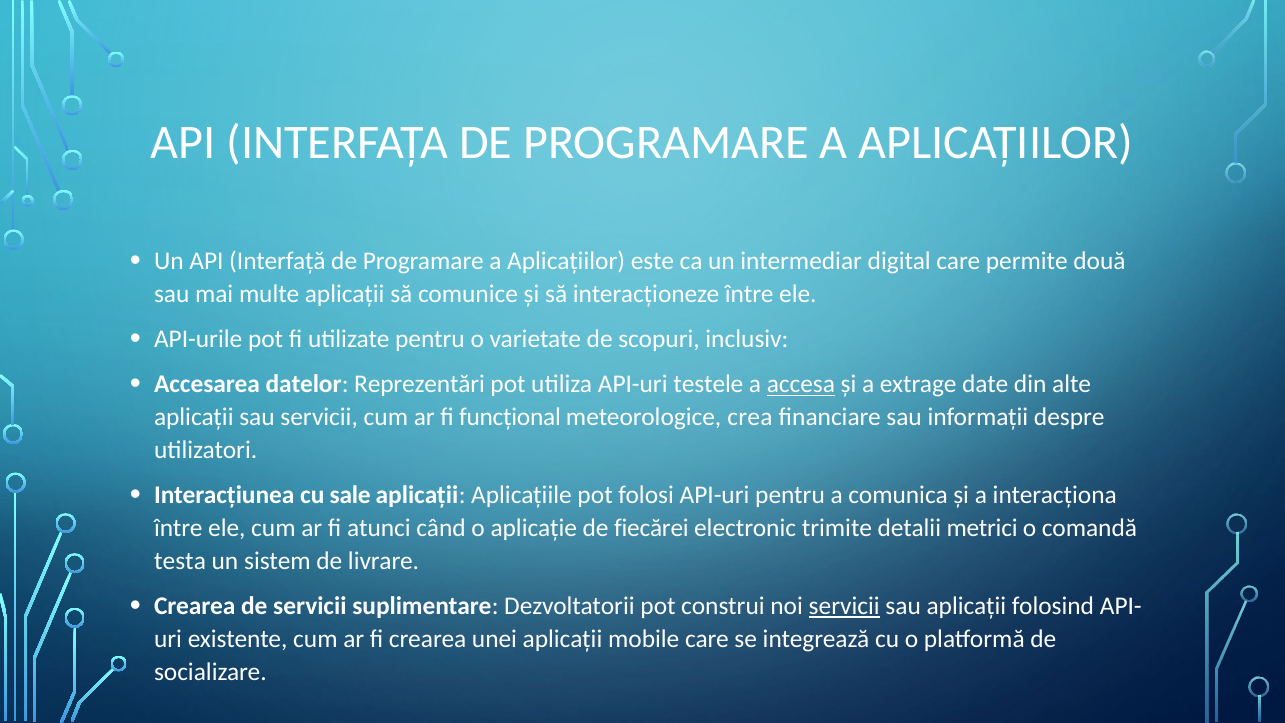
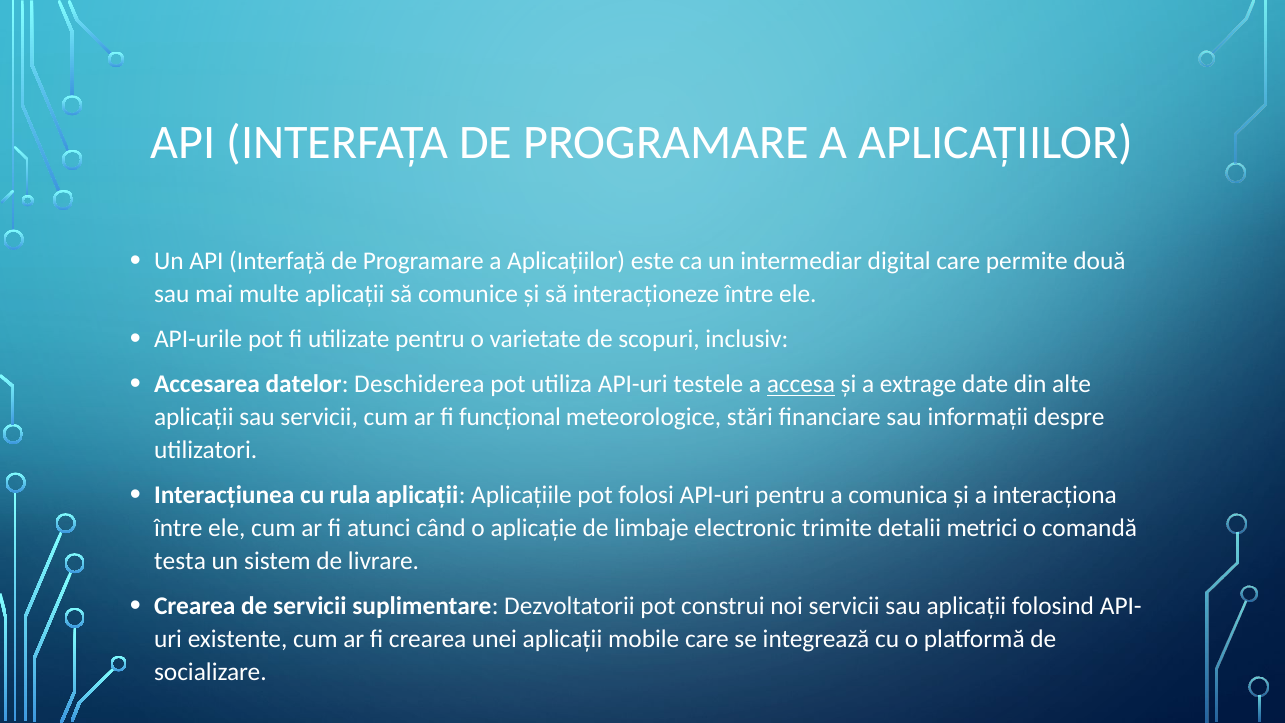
Reprezentări: Reprezentări -> Deschiderea
crea: crea -> stări
sale: sale -> rula
fiecărei: fiecărei -> limbaje
servicii at (844, 606) underline: present -> none
